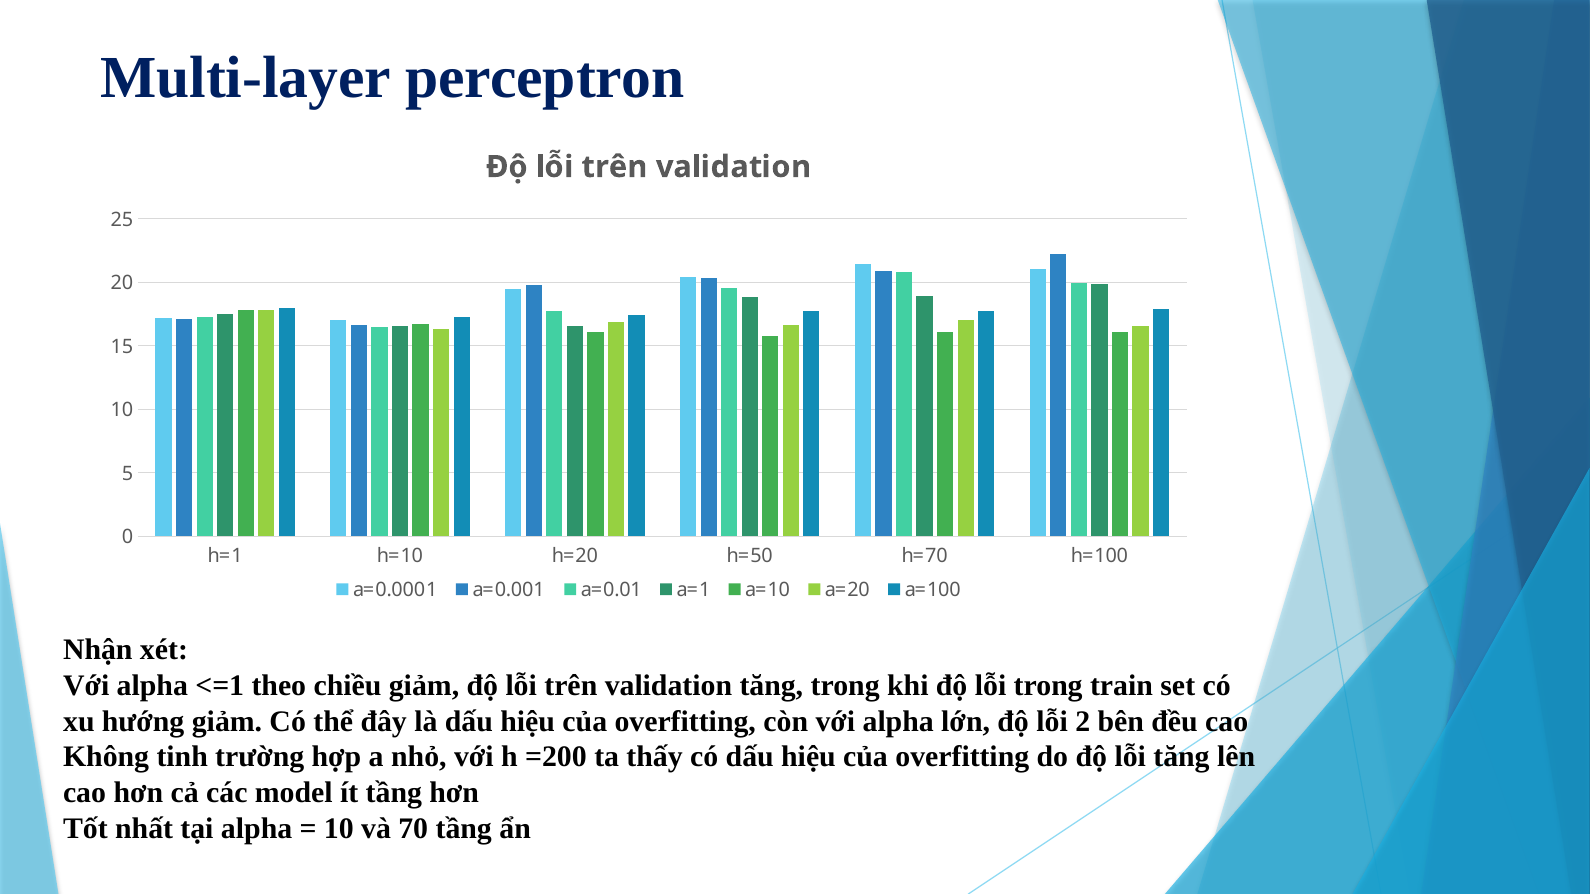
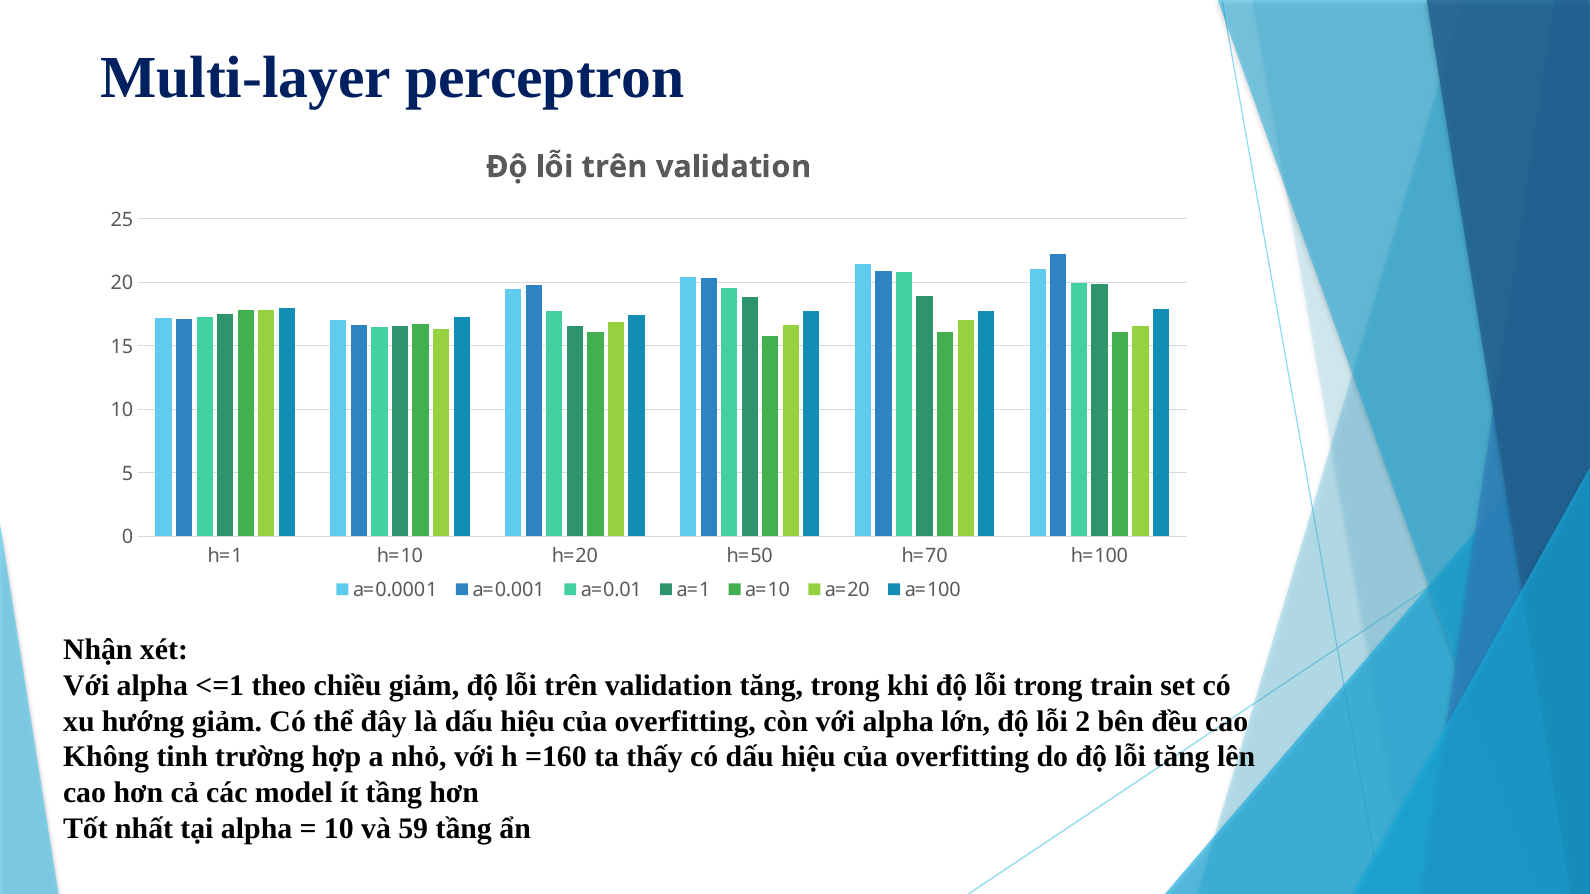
=200: =200 -> =160
70: 70 -> 59
